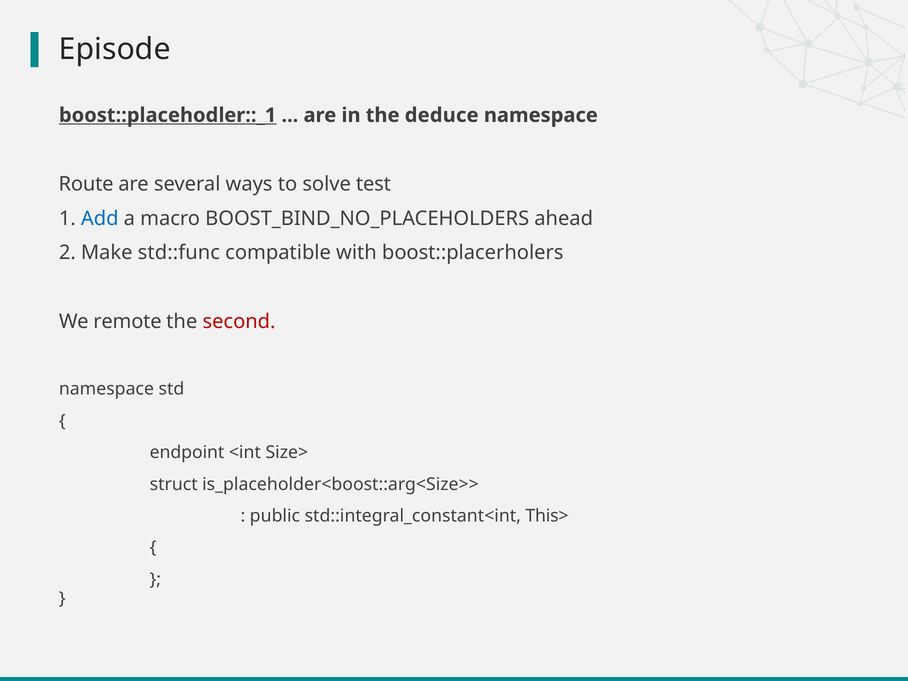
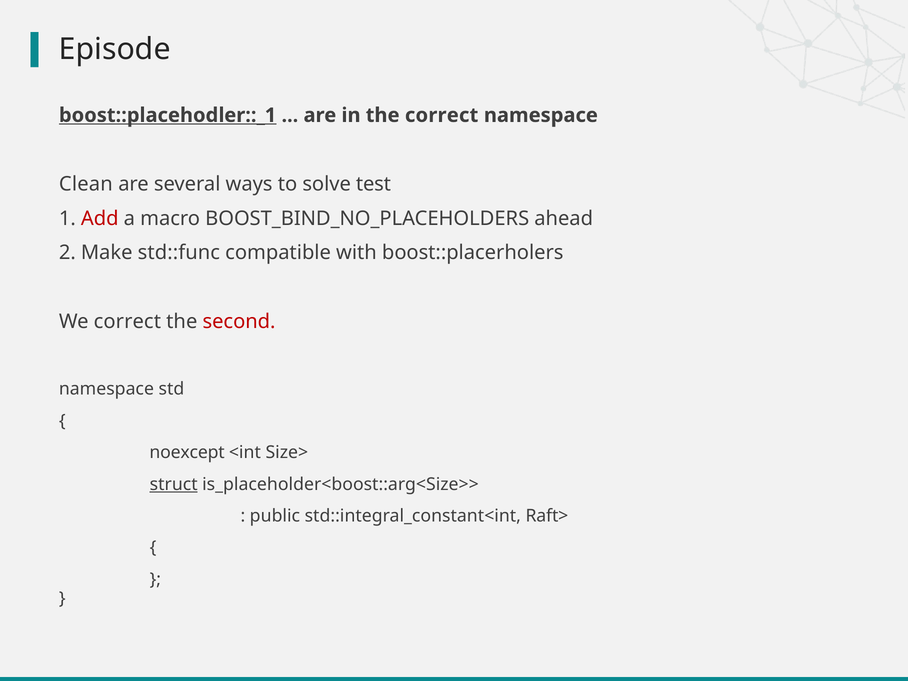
the deduce: deduce -> correct
Route: Route -> Clean
Add colour: blue -> red
We remote: remote -> correct
endpoint: endpoint -> noexcept
struct underline: none -> present
This>: This> -> Raft>
